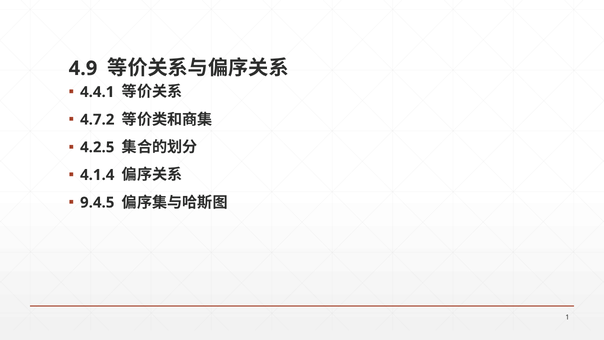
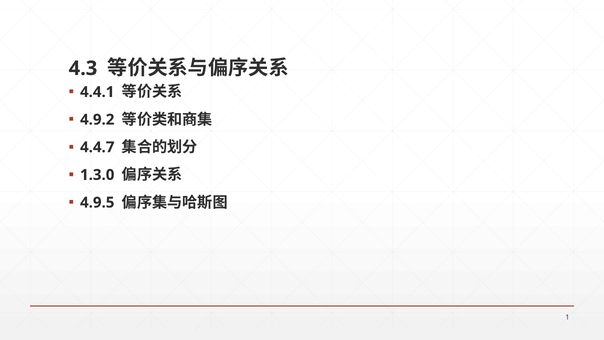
4.9: 4.9 -> 4.3
4.7.2: 4.7.2 -> 4.9.2
4.2.5: 4.2.5 -> 4.4.7
4.1.4: 4.1.4 -> 1.3.0
9.4.5: 9.4.5 -> 4.9.5
